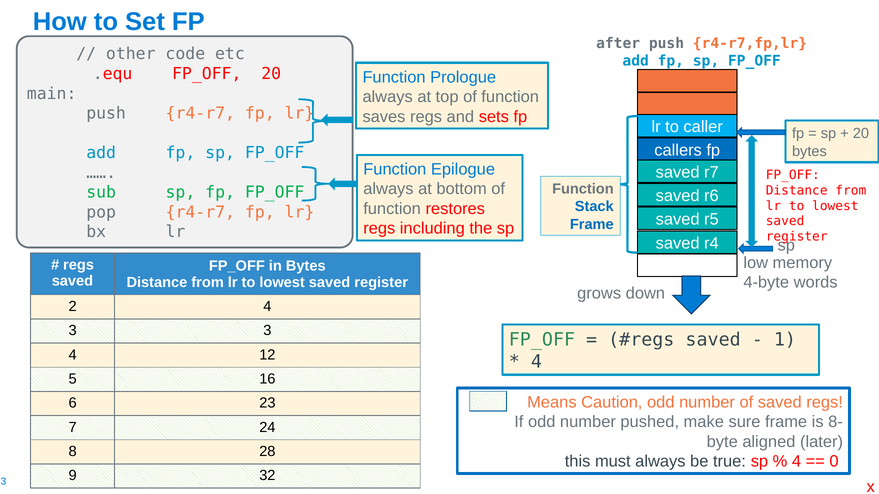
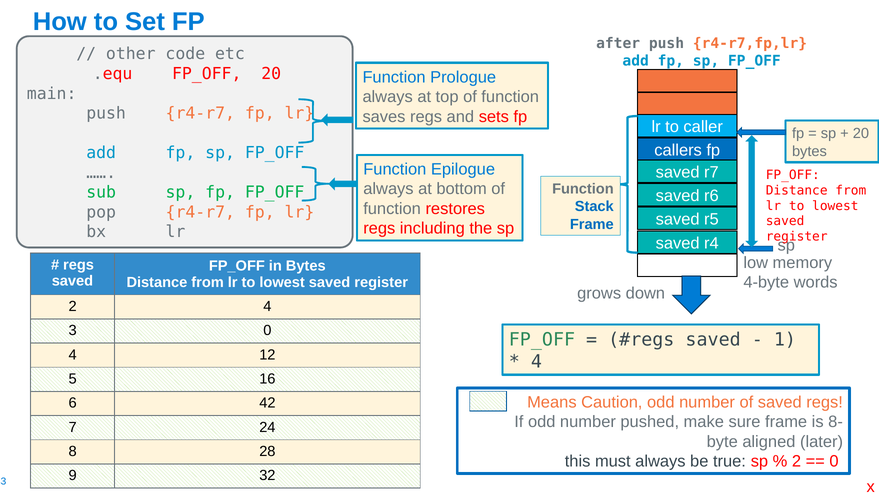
3 3: 3 -> 0
23: 23 -> 42
4 at (797, 462): 4 -> 2
